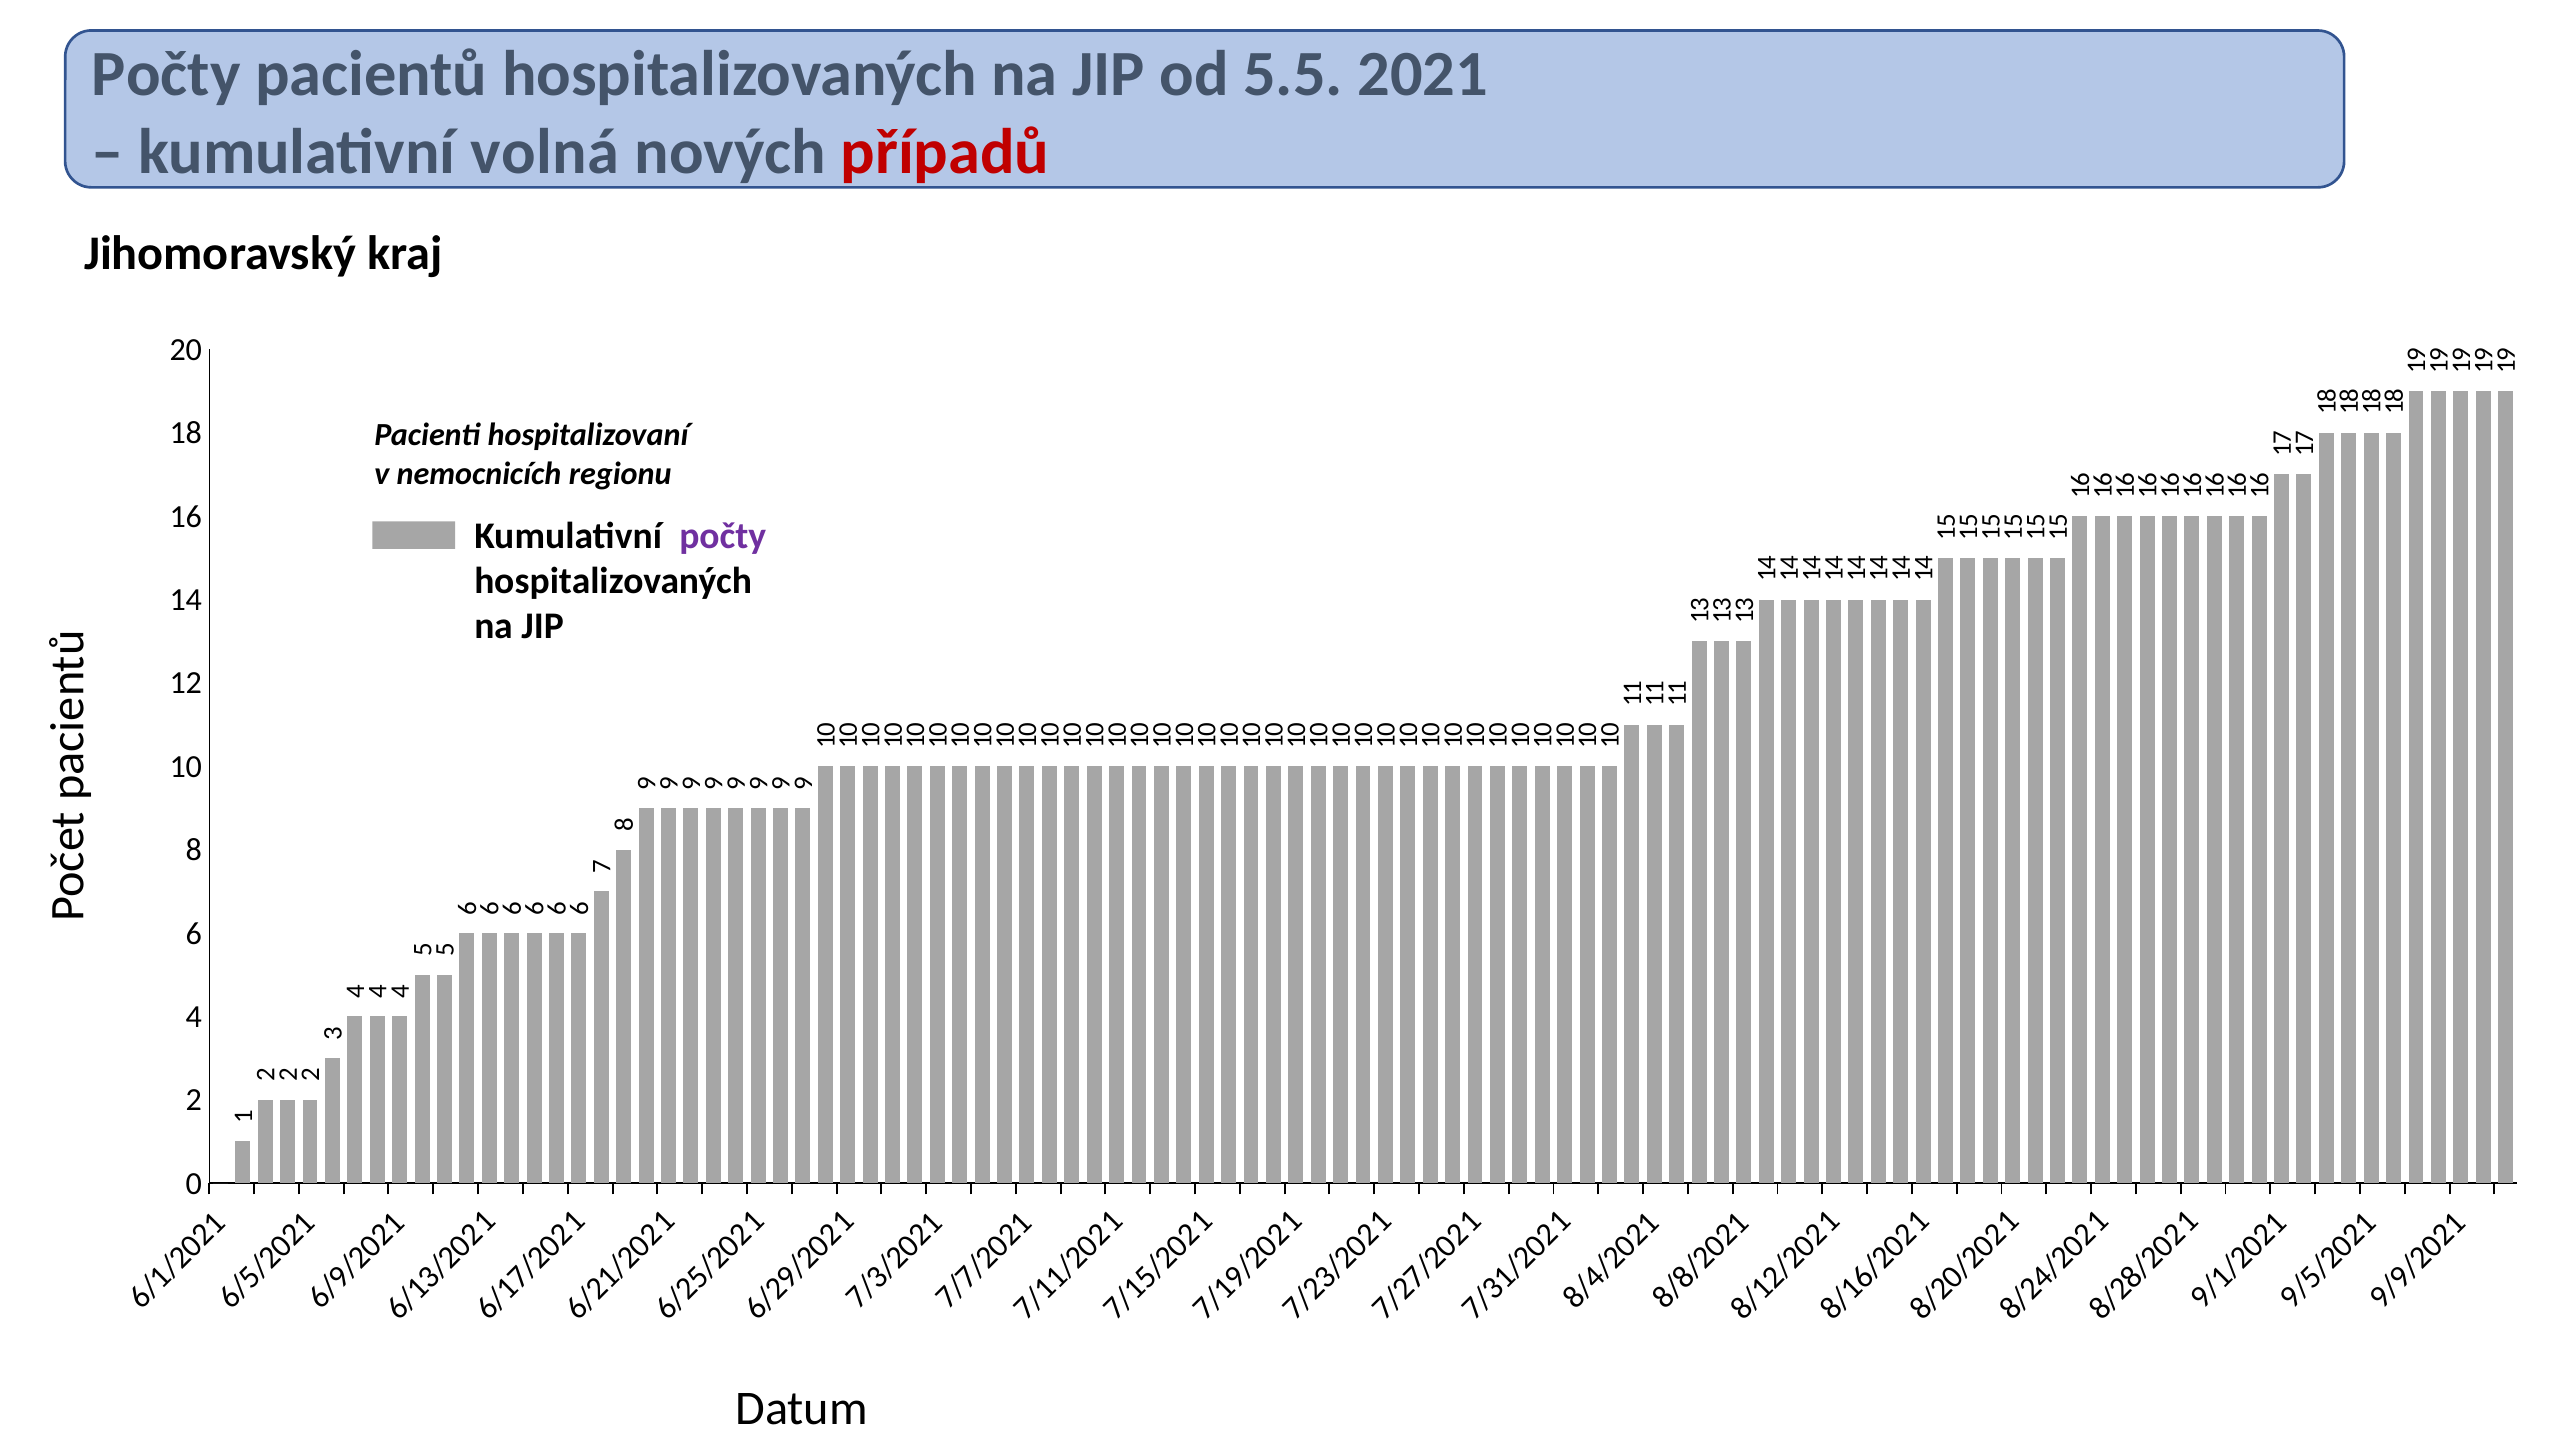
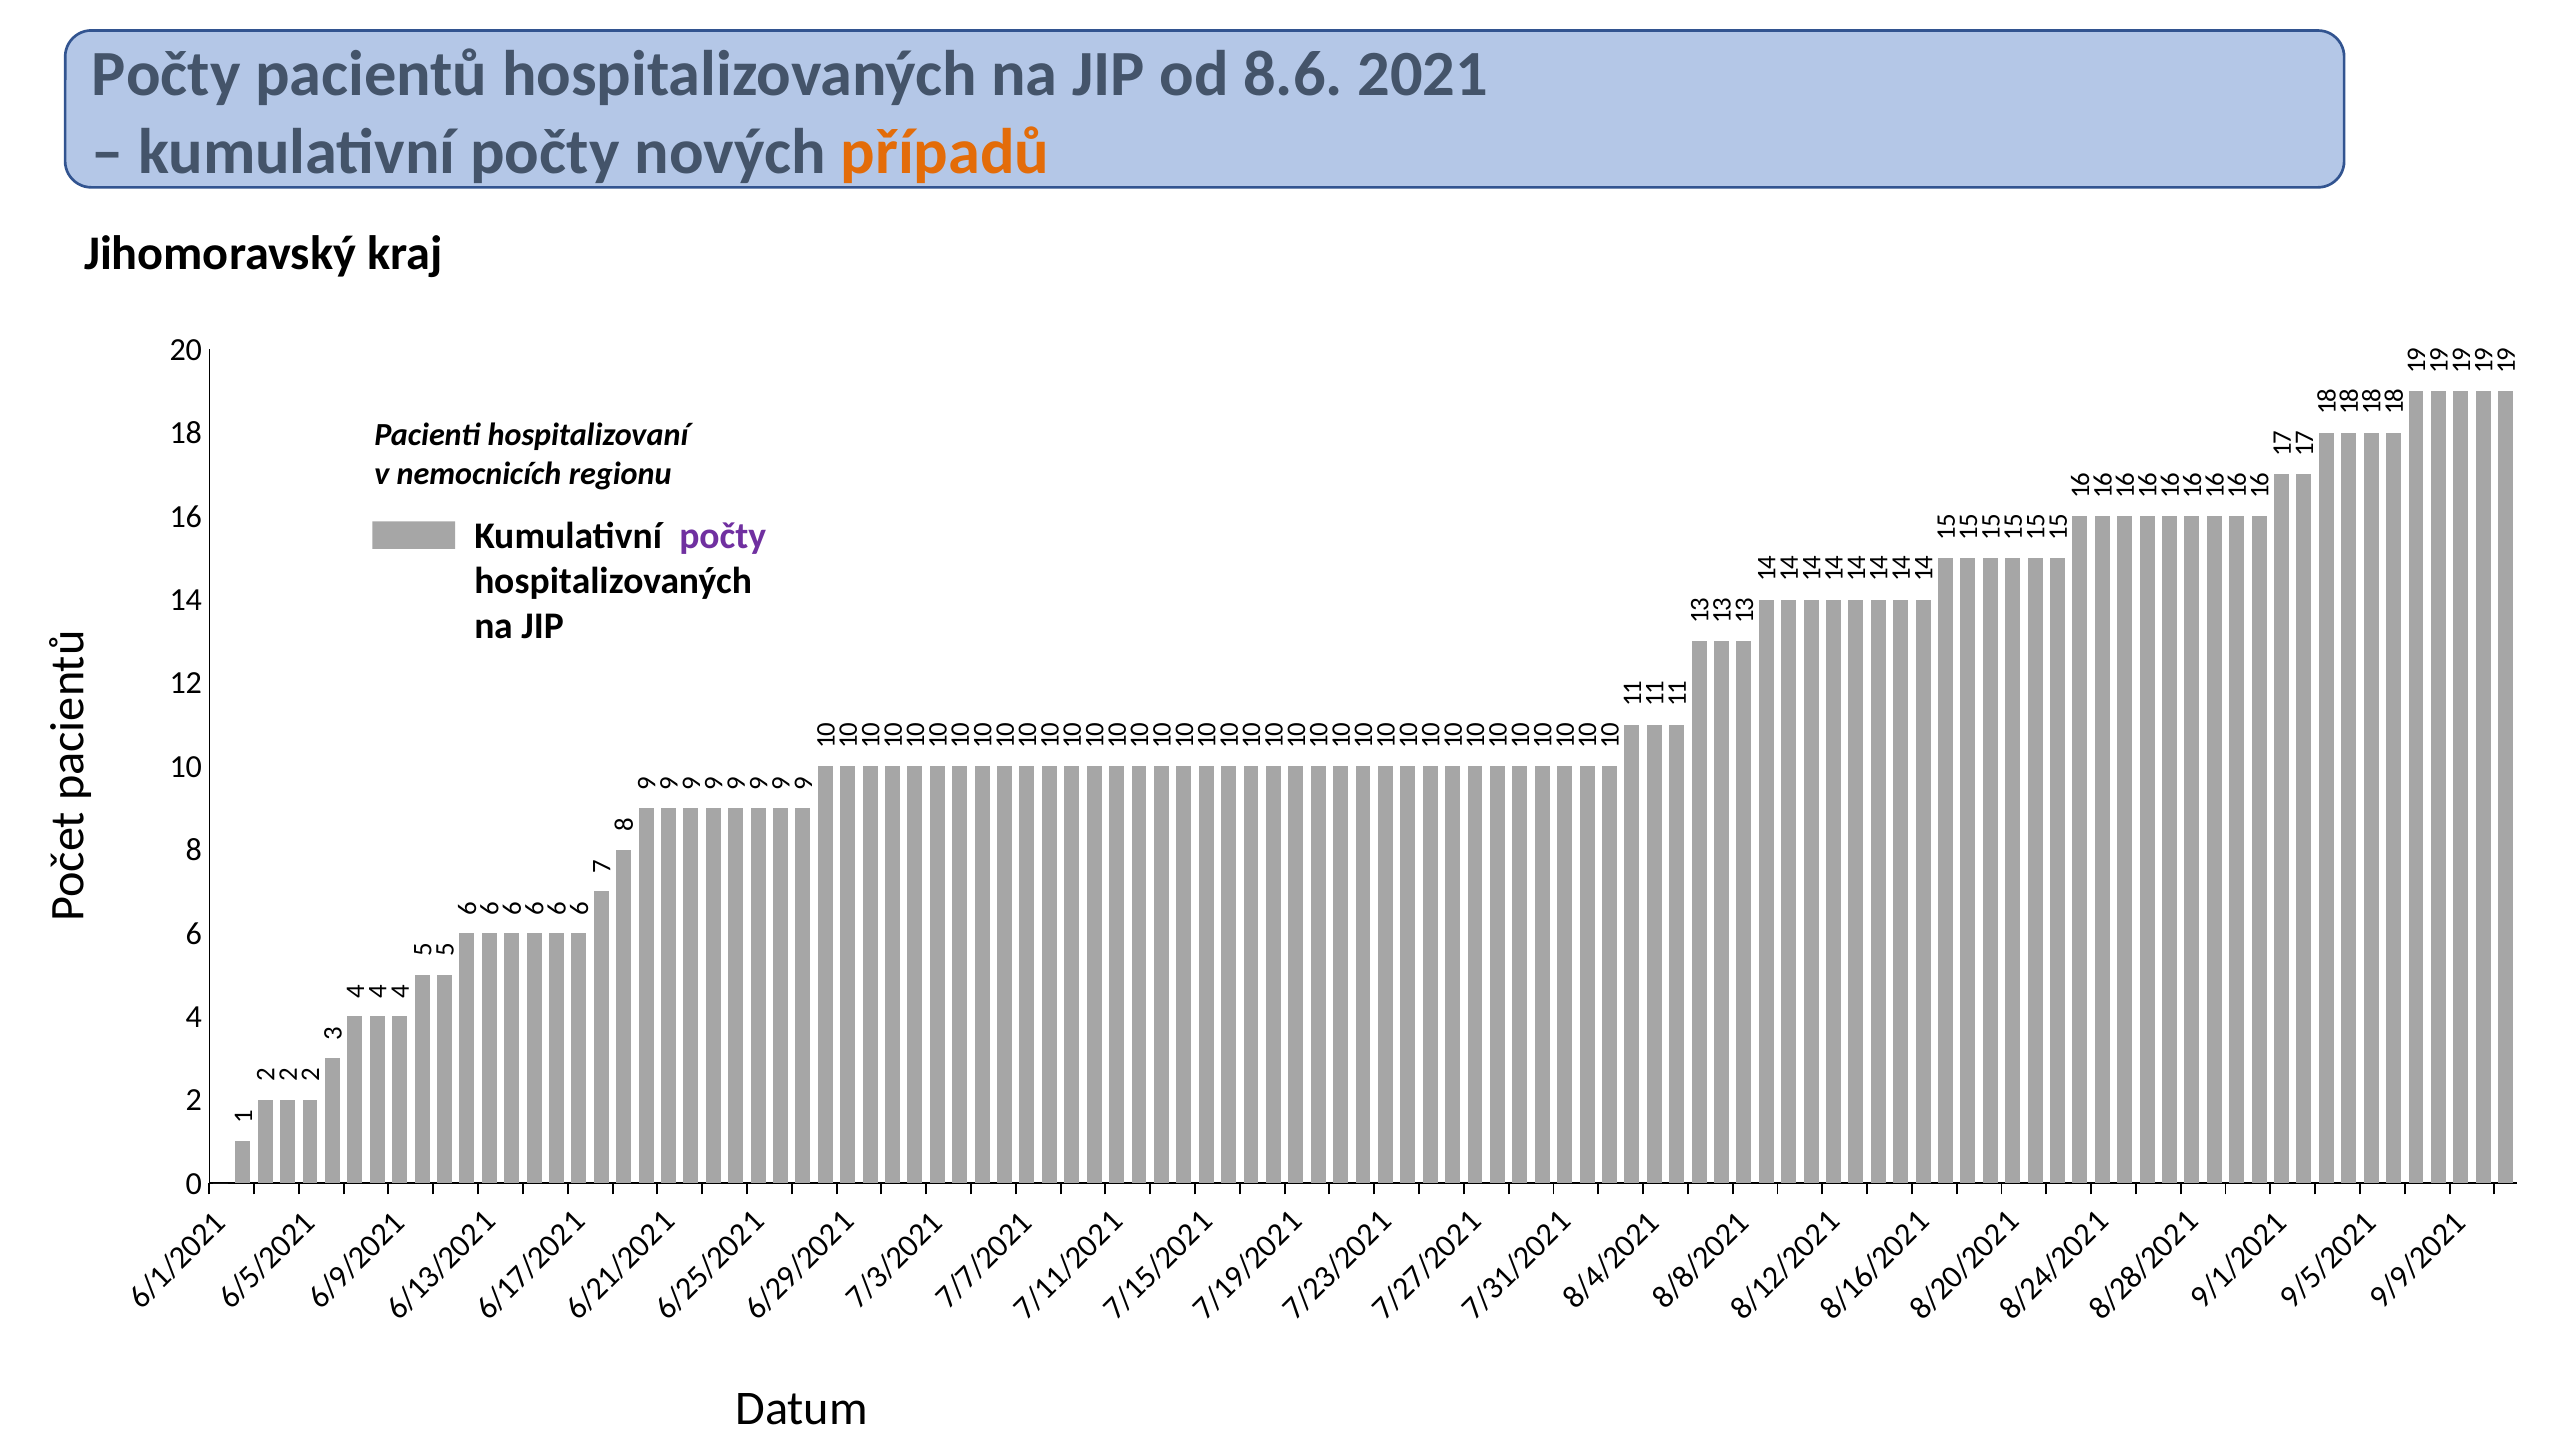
5.5: 5.5 -> 8.6
volná at (545, 152): volná -> počty
případů colour: red -> orange
